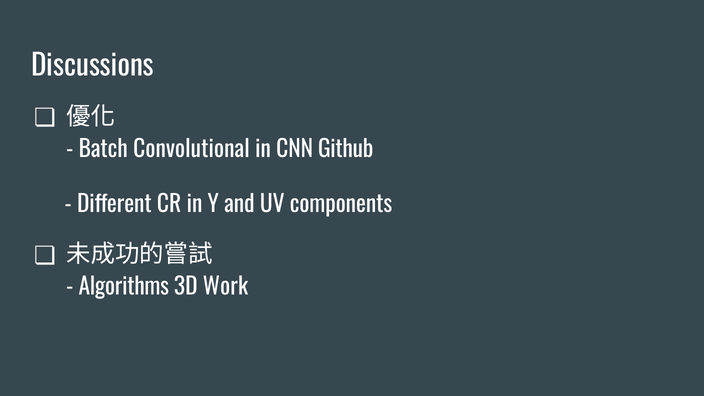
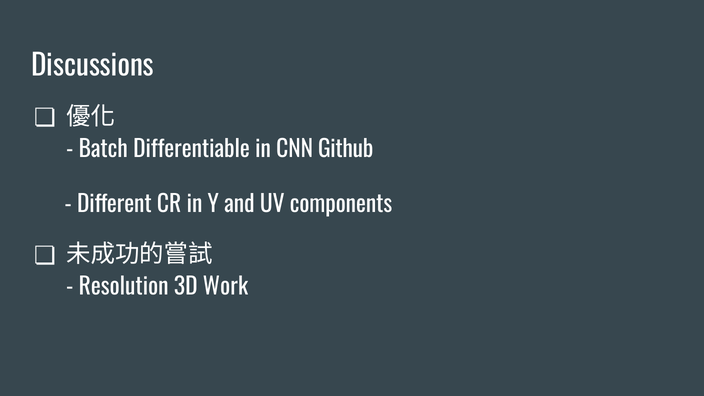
Convolutional: Convolutional -> Differentiable
Algorithms: Algorithms -> Resolution
